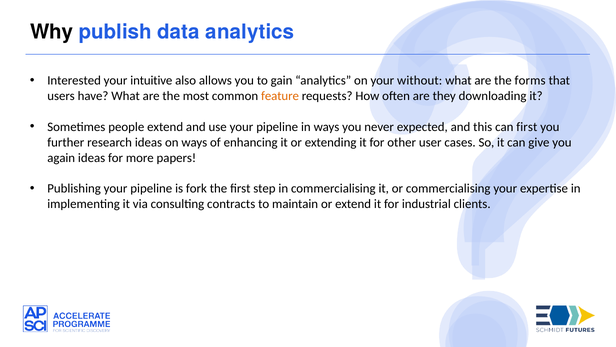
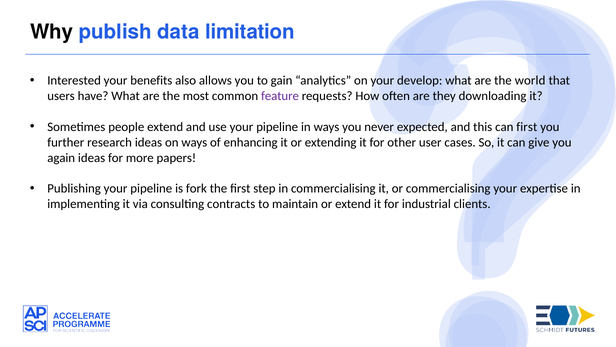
data analytics: analytics -> limitation
intuitive: intuitive -> benefits
without: without -> develop
forms: forms -> world
feature colour: orange -> purple
